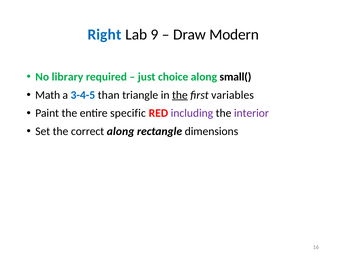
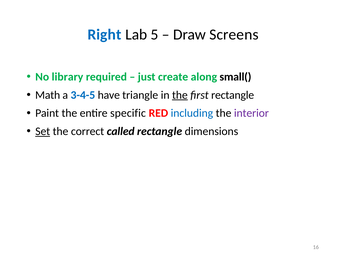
9: 9 -> 5
Modern: Modern -> Screens
choice: choice -> create
than: than -> have
first variables: variables -> rectangle
including colour: purple -> blue
Set underline: none -> present
correct along: along -> called
